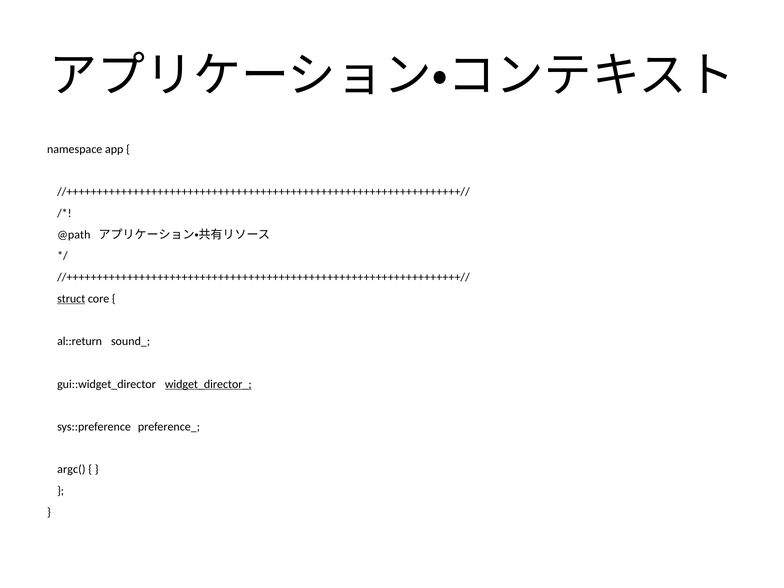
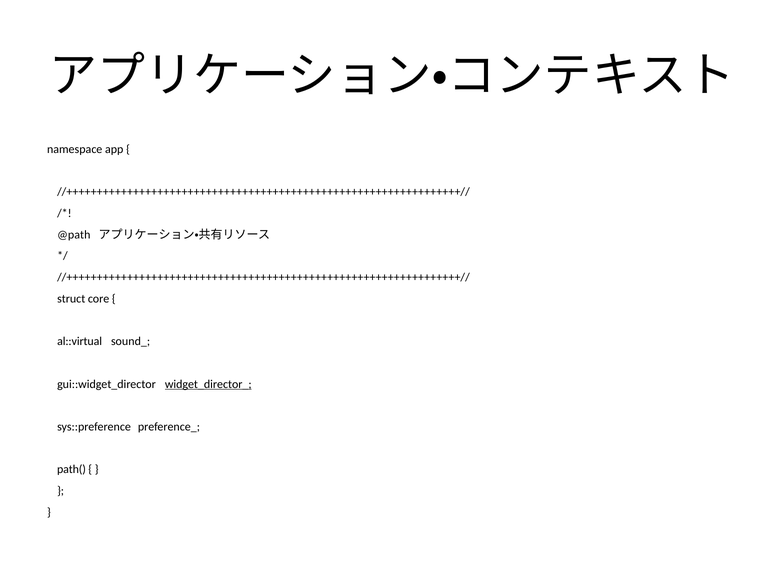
struct underline: present -> none
al::return: al::return -> al::virtual
argc(: argc( -> path(
